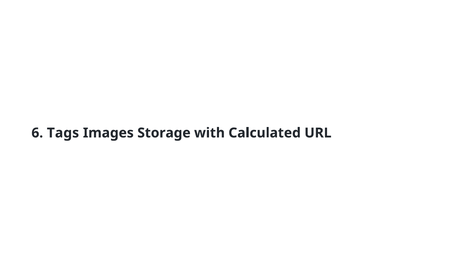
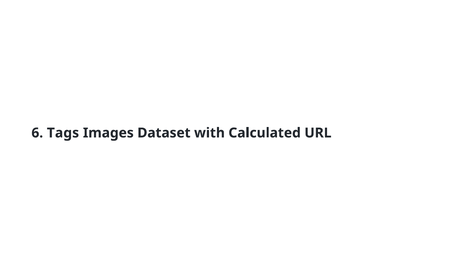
Storage: Storage -> Dataset
